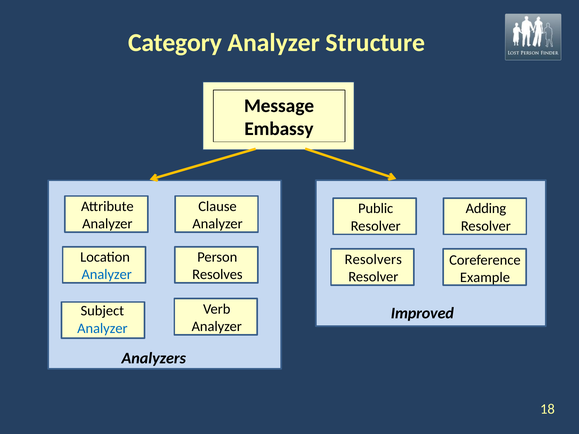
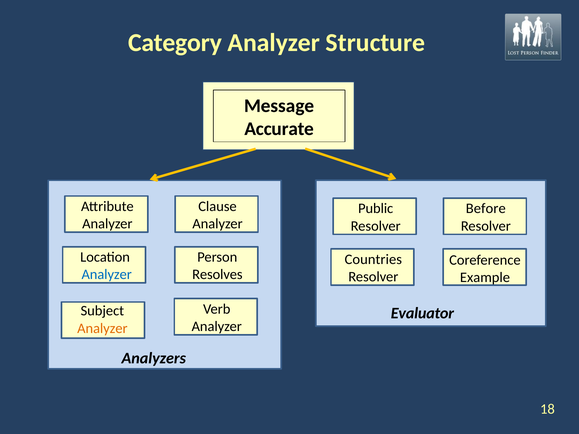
Embassy: Embassy -> Accurate
Adding: Adding -> Before
Resolvers: Resolvers -> Countries
Improved: Improved -> Evaluator
Analyzer at (102, 328) colour: blue -> orange
